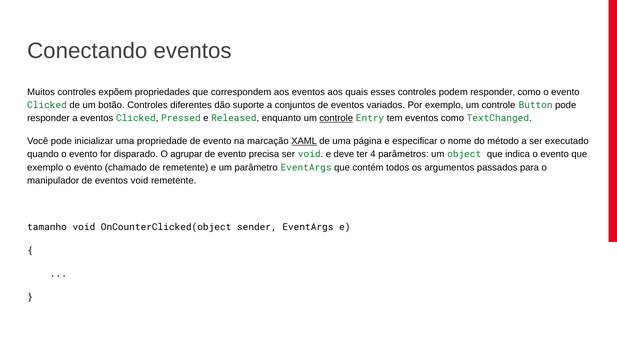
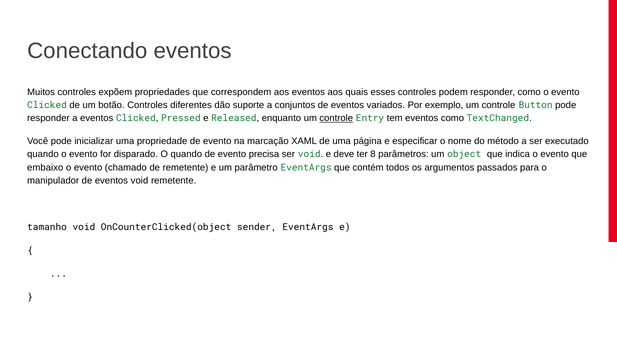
XAML underline: present -> none
O agrupar: agrupar -> quando
4: 4 -> 8
exemplo at (45, 167): exemplo -> embaixo
